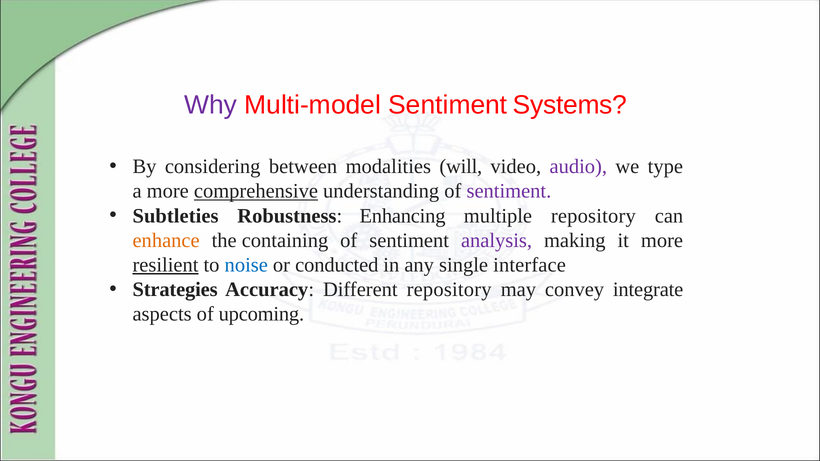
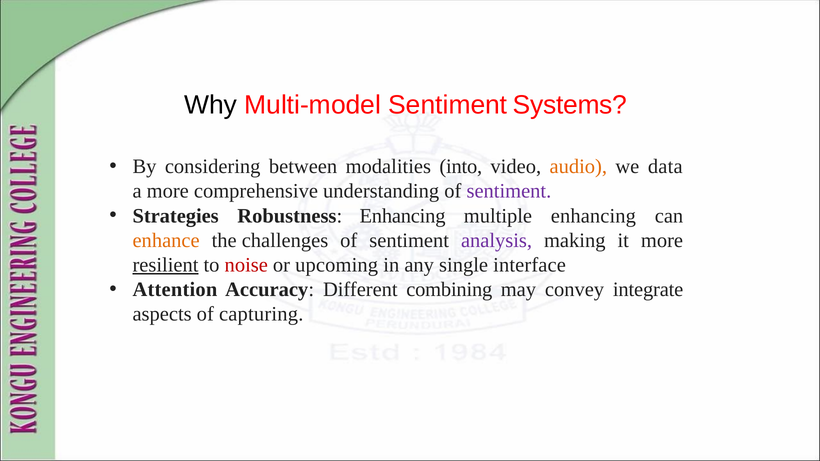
Why colour: purple -> black
will: will -> into
audio colour: purple -> orange
type: type -> data
comprehensive underline: present -> none
Subtleties: Subtleties -> Strategies
multiple repository: repository -> enhancing
containing: containing -> challenges
noise colour: blue -> red
conducted: conducted -> upcoming
Strategies: Strategies -> Attention
Different repository: repository -> combining
upcoming: upcoming -> capturing
